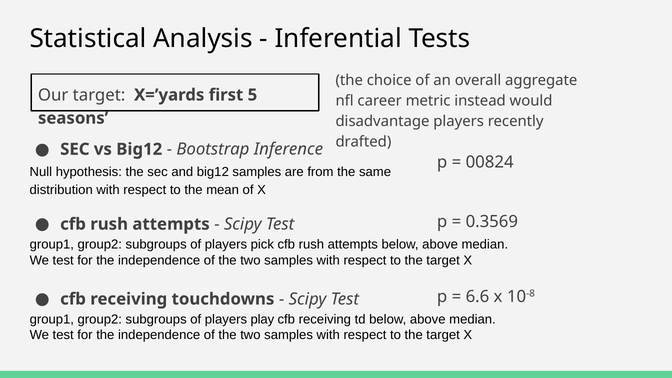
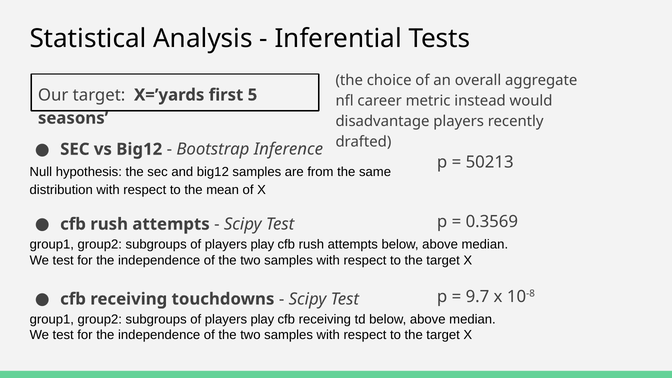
00824: 00824 -> 50213
pick at (262, 245): pick -> play
6.6: 6.6 -> 9.7
